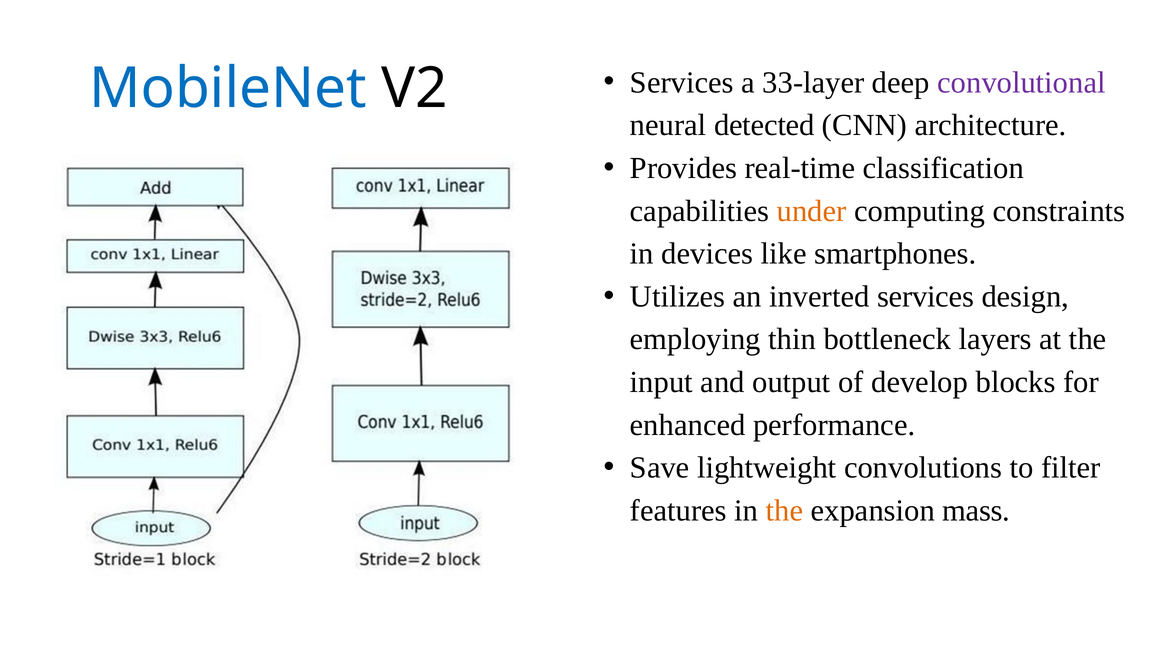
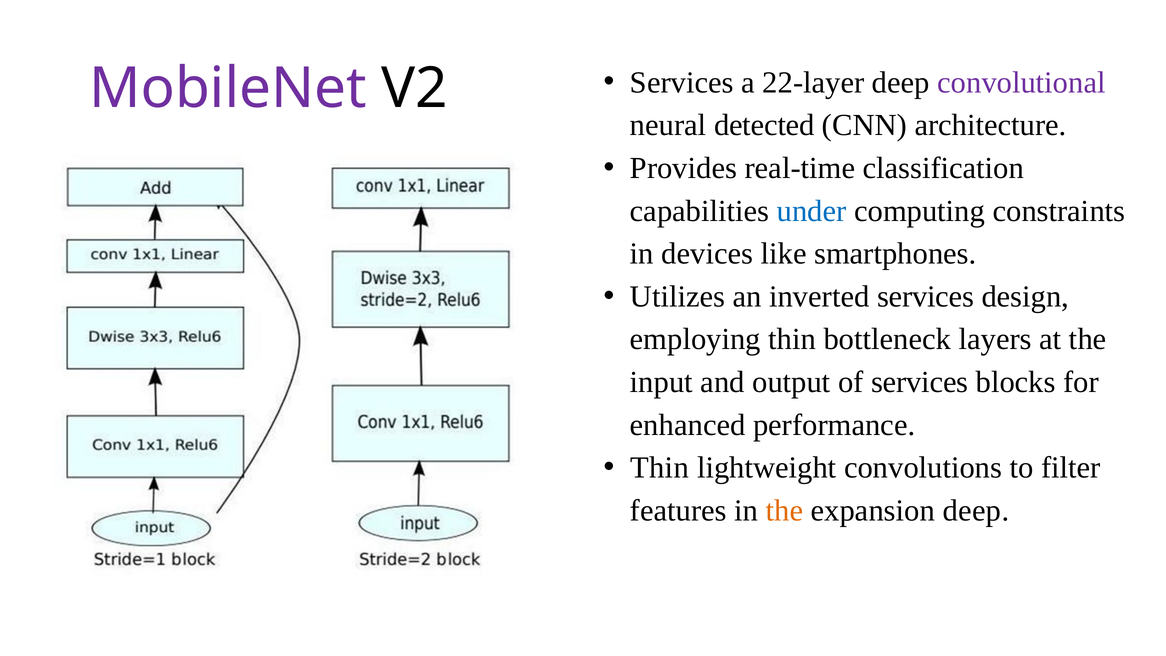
MobileNet colour: blue -> purple
33-layer: 33-layer -> 22-layer
under colour: orange -> blue
of develop: develop -> services
Save at (660, 468): Save -> Thin
expansion mass: mass -> deep
